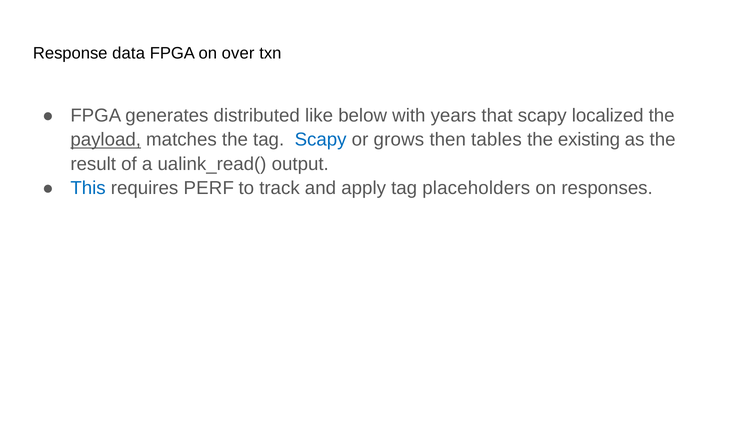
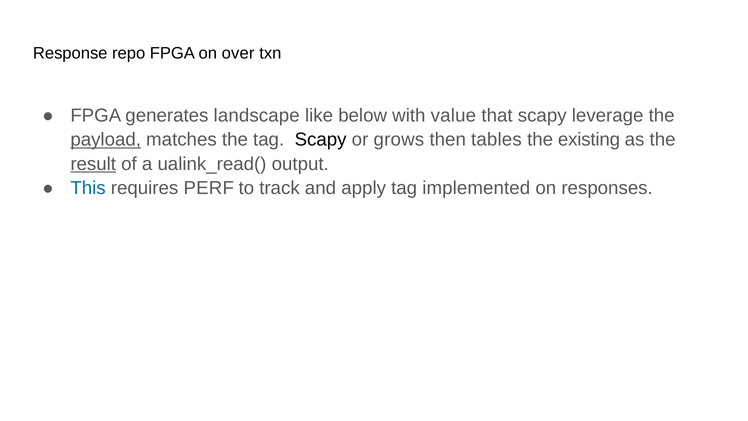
data: data -> repo
distributed: distributed -> landscape
years: years -> value
localized: localized -> leverage
Scapy at (321, 140) colour: blue -> black
result underline: none -> present
placeholders: placeholders -> implemented
